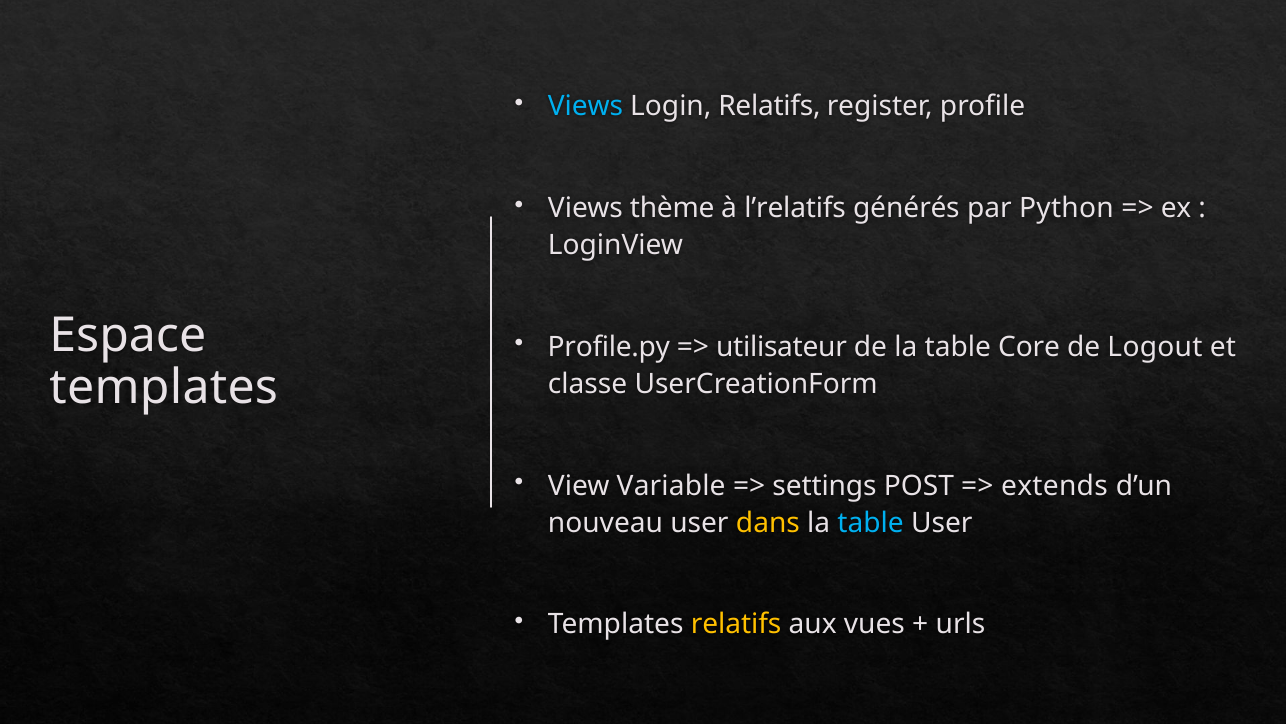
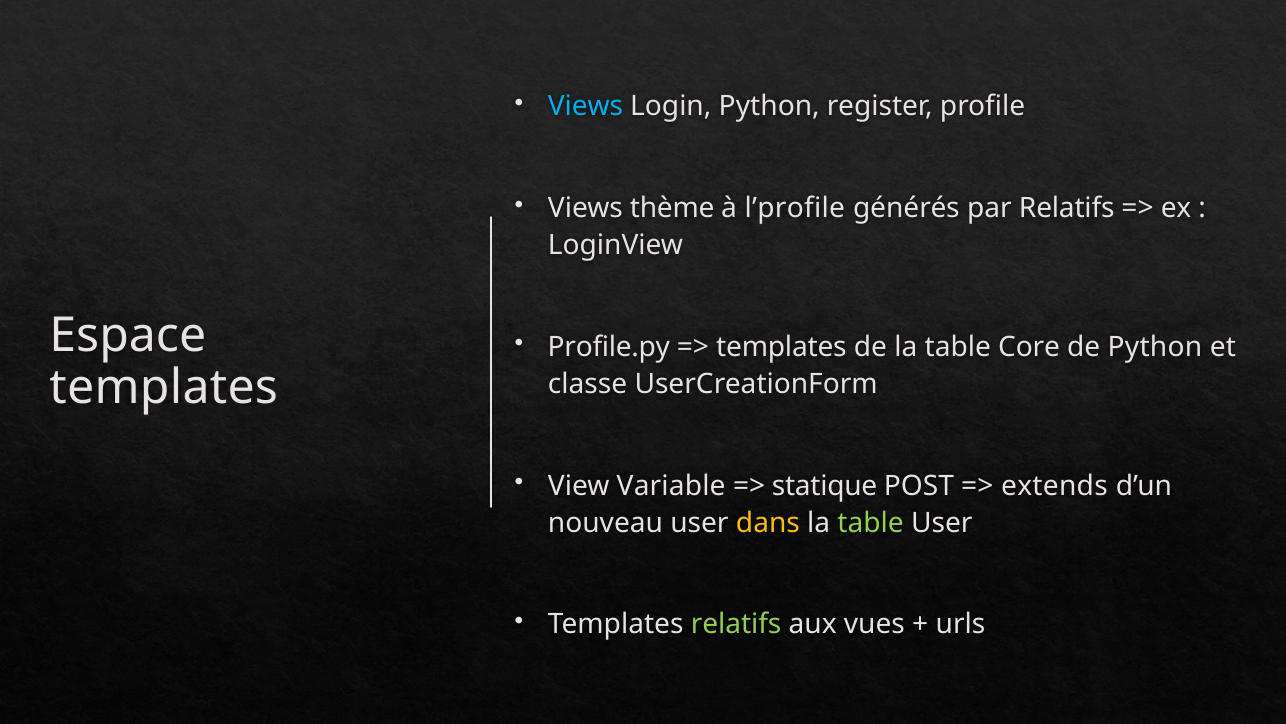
Login Relatifs: Relatifs -> Python
l’relatifs: l’relatifs -> l’profile
par Python: Python -> Relatifs
utilisateur at (781, 347): utilisateur -> templates
de Logout: Logout -> Python
settings: settings -> statique
table at (871, 522) colour: light blue -> light green
relatifs at (736, 624) colour: yellow -> light green
